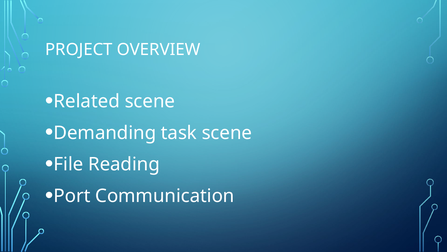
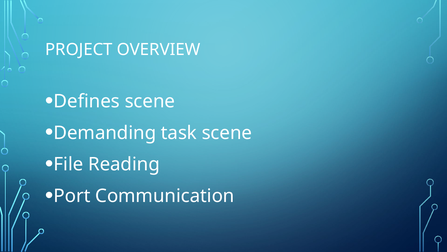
Related: Related -> Defines
